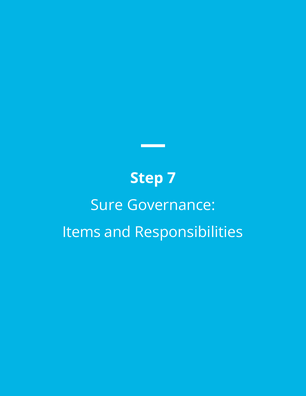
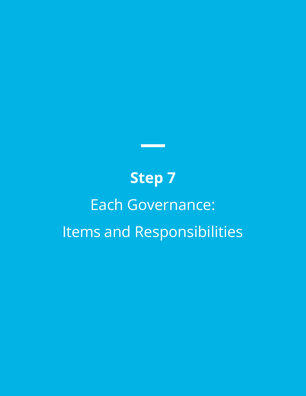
Sure: Sure -> Each
